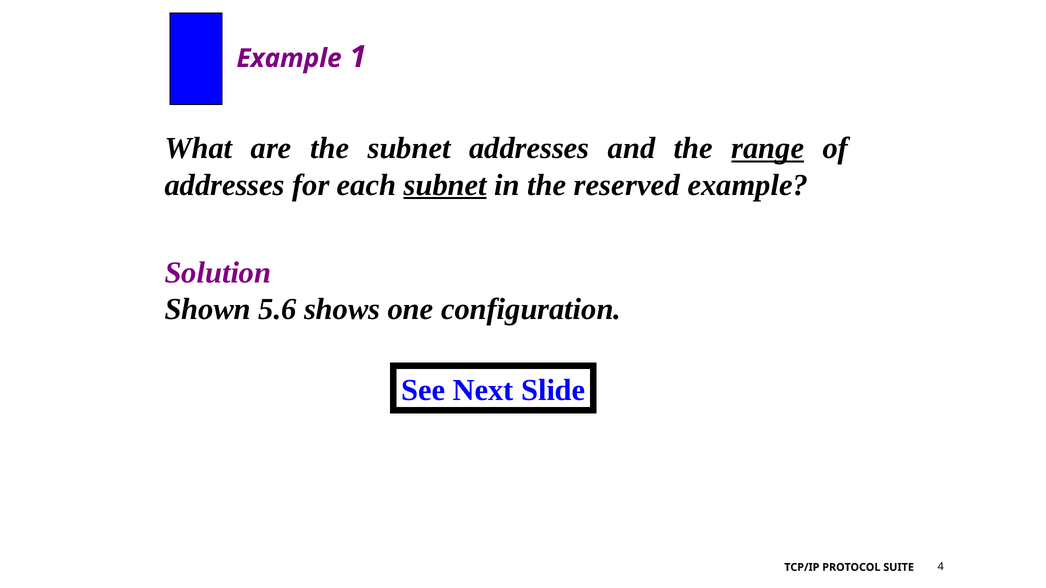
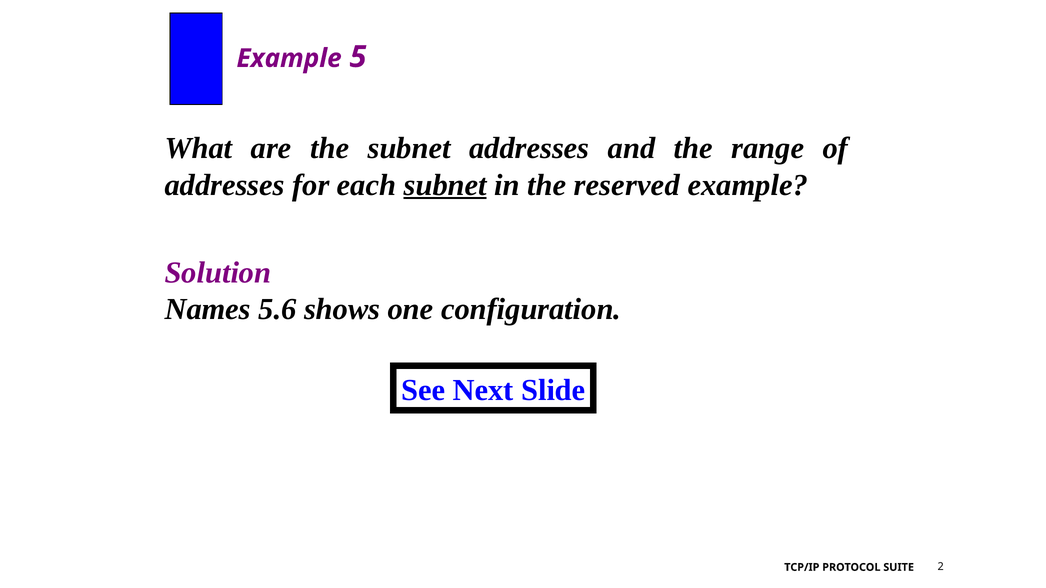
1: 1 -> 5
range underline: present -> none
Shown: Shown -> Names
4: 4 -> 2
